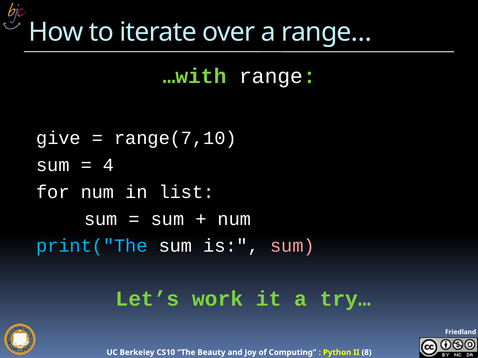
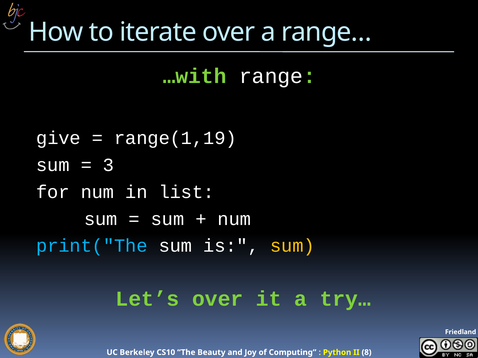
range(7,10: range(7,10 -> range(1,19
4: 4 -> 3
sum at (292, 246) colour: pink -> yellow
Let’s work: work -> over
